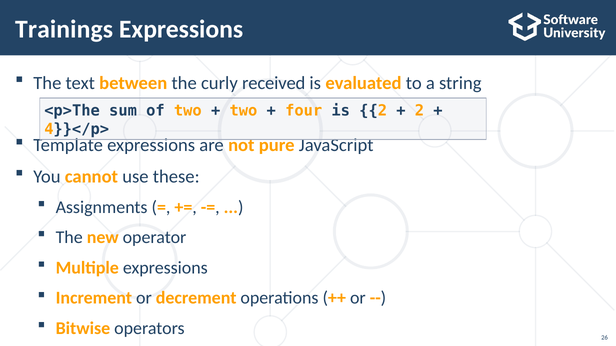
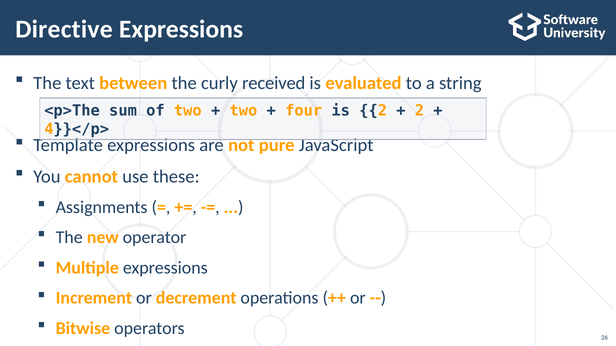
Trainings: Trainings -> Directive
